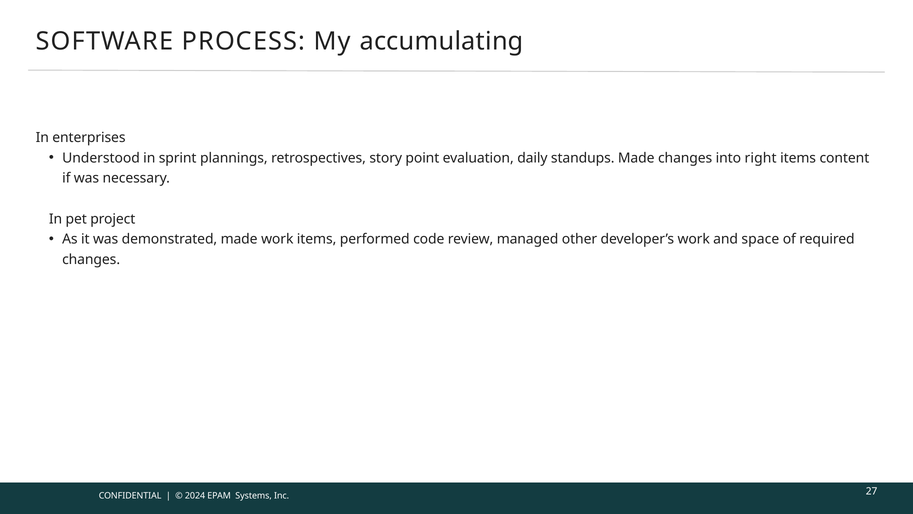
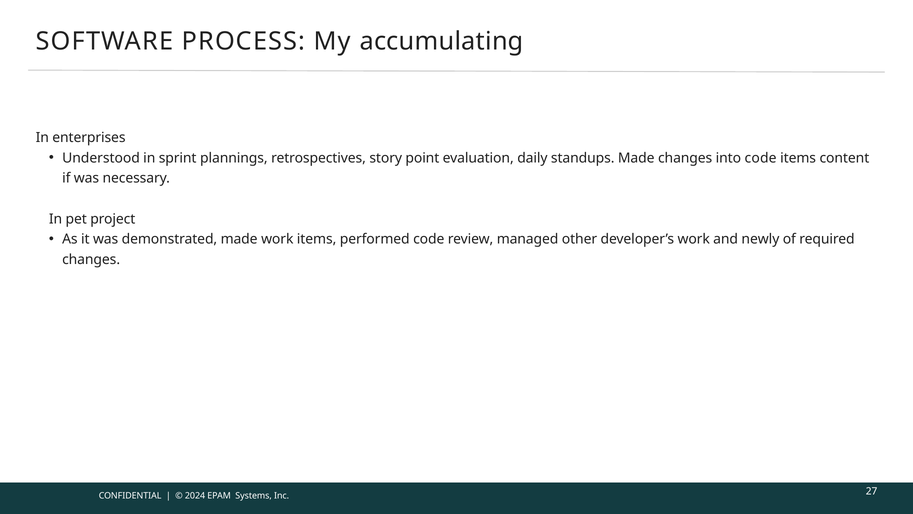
into right: right -> code
space: space -> newly
